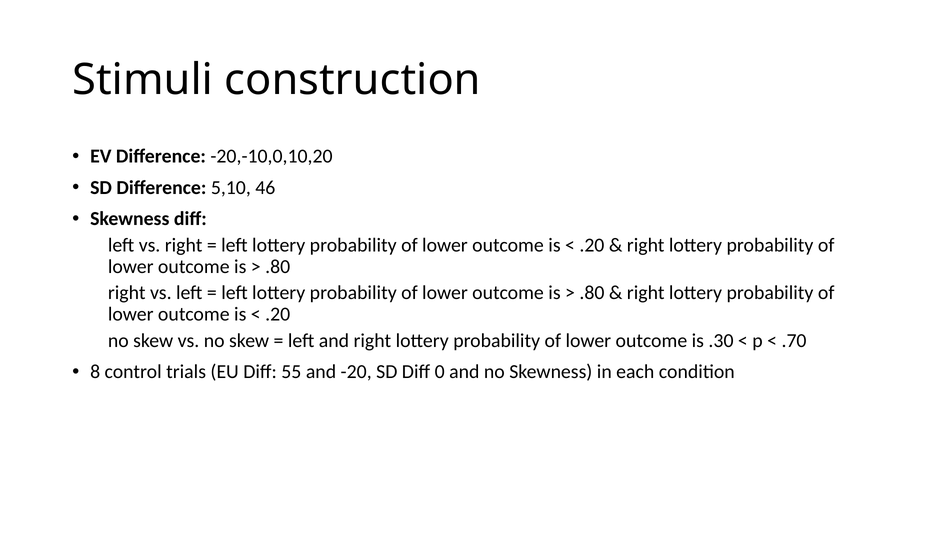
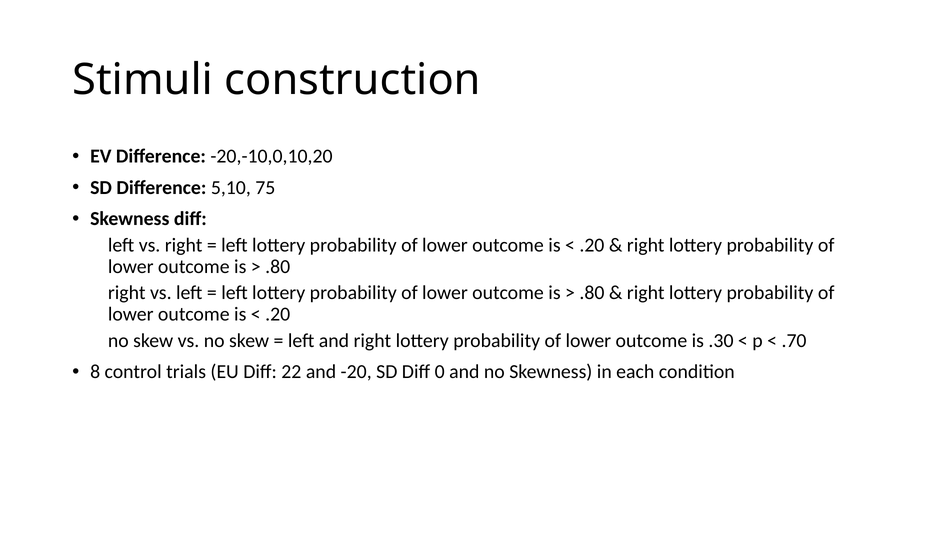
46: 46 -> 75
55: 55 -> 22
